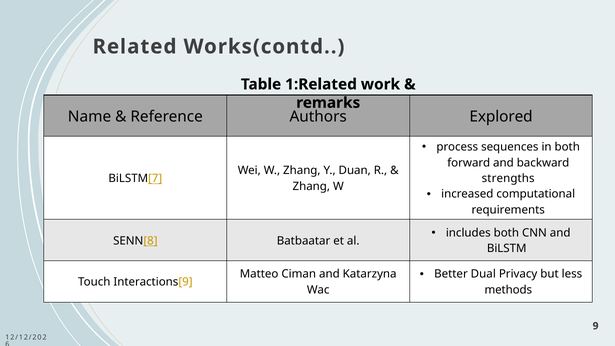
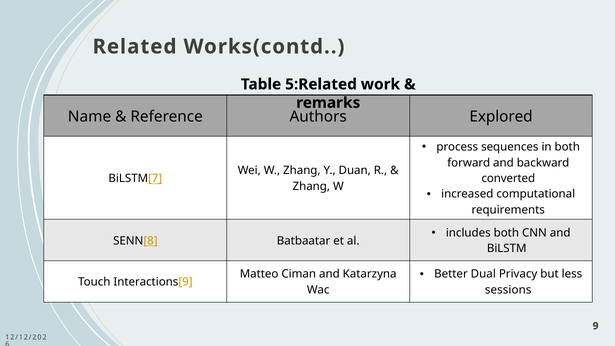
1:Related: 1:Related -> 5:Related
strengths: strengths -> converted
methods: methods -> sessions
